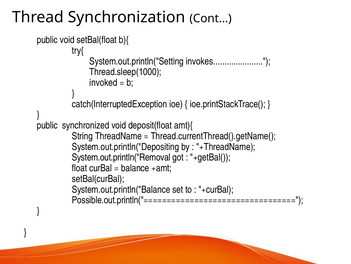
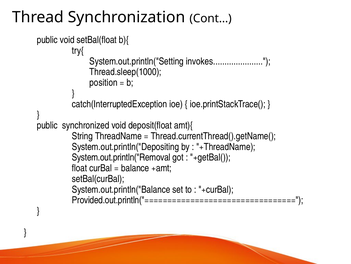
invoked: invoked -> position
Possible.out.println("=================================: Possible.out.println("================================= -> Provided.out.println("=================================
